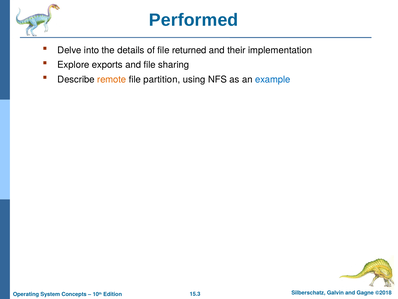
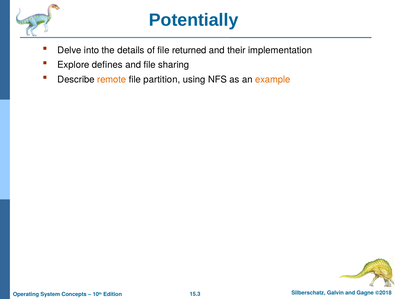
Performed: Performed -> Potentially
exports: exports -> defines
example colour: blue -> orange
